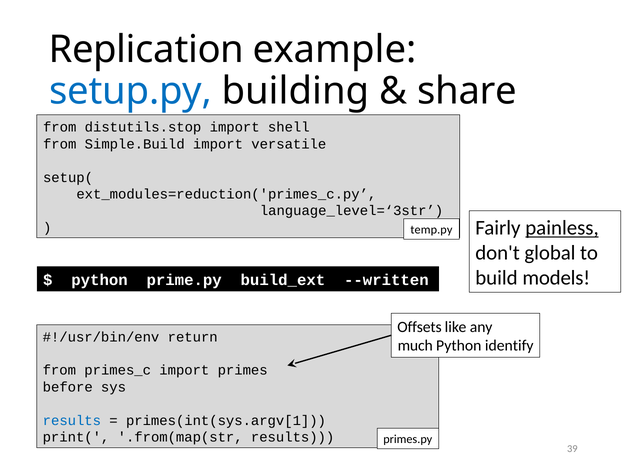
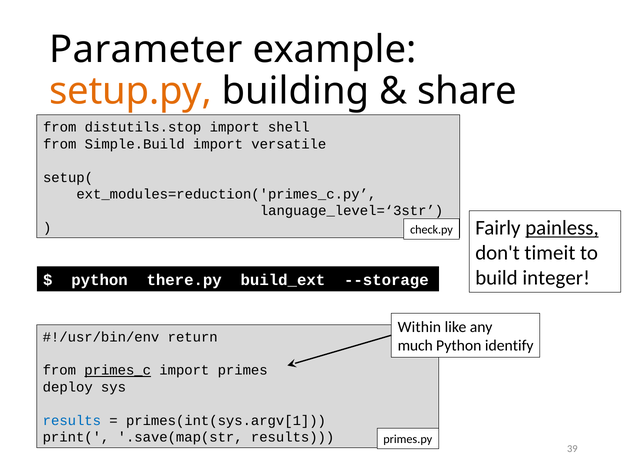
Replication: Replication -> Parameter
setup.py colour: blue -> orange
temp.py: temp.py -> check.py
global: global -> timeit
models: models -> integer
prime.py: prime.py -> there.py
--written: --written -> --storage
Offsets: Offsets -> Within
primes_c underline: none -> present
before: before -> deploy
.from(map(str: .from(map(str -> .save(map(str
